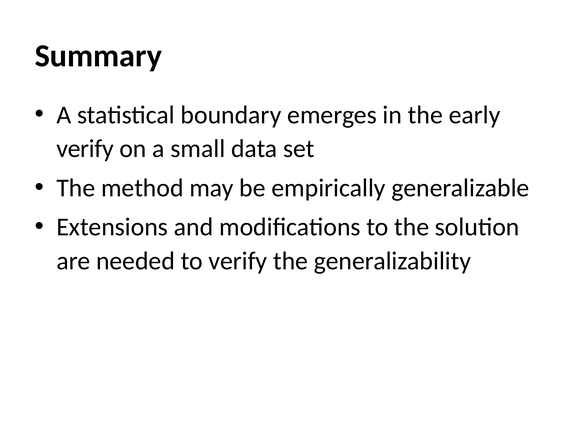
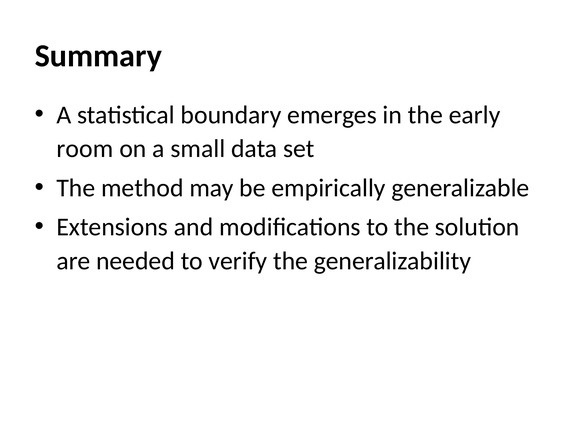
verify at (85, 149): verify -> room
